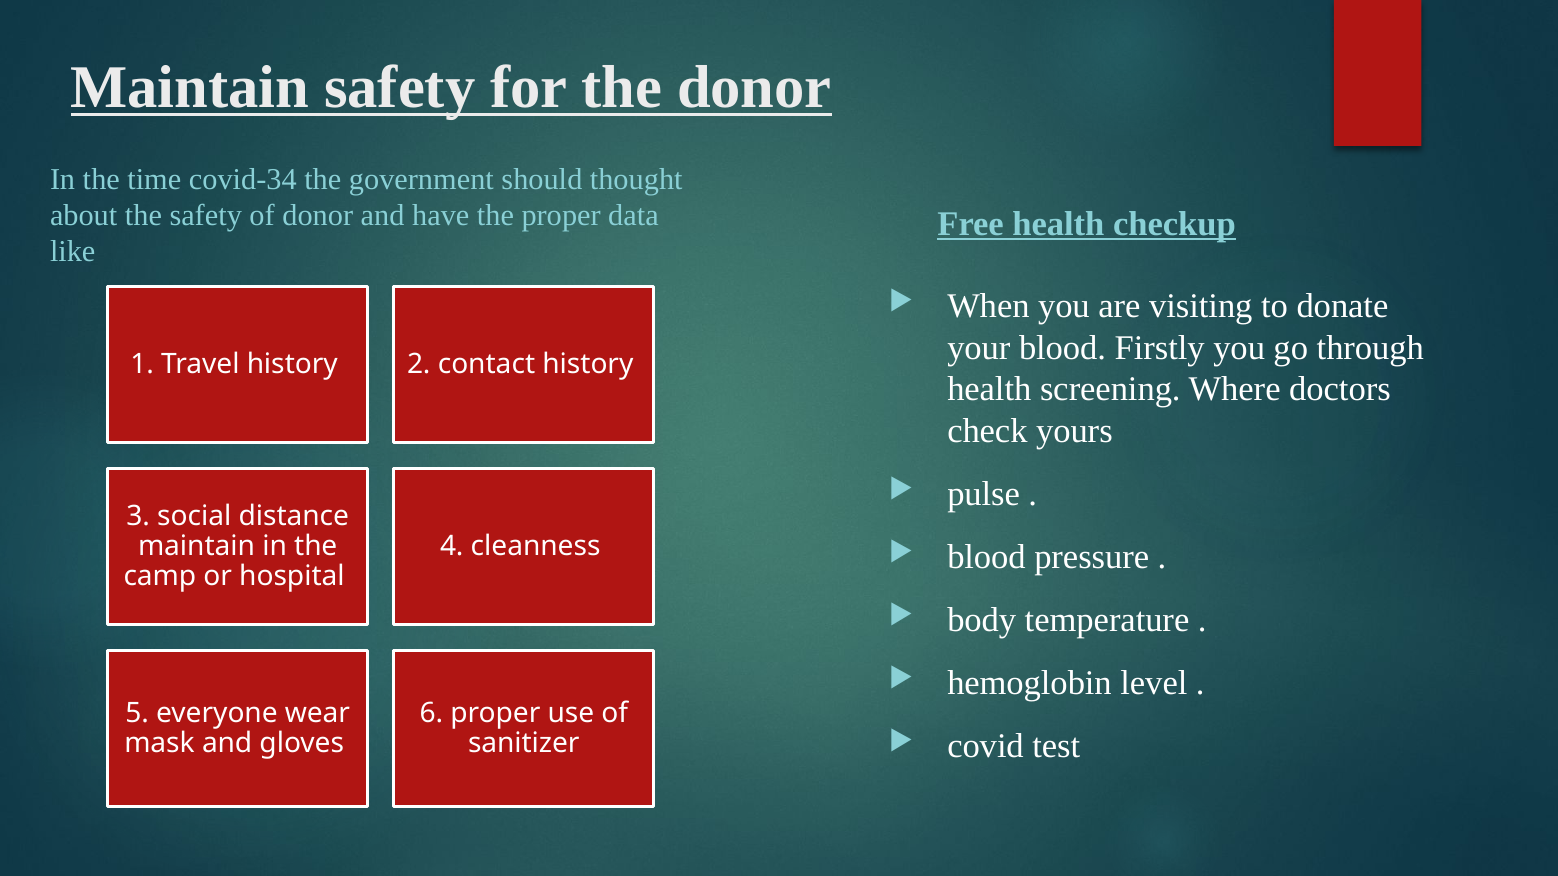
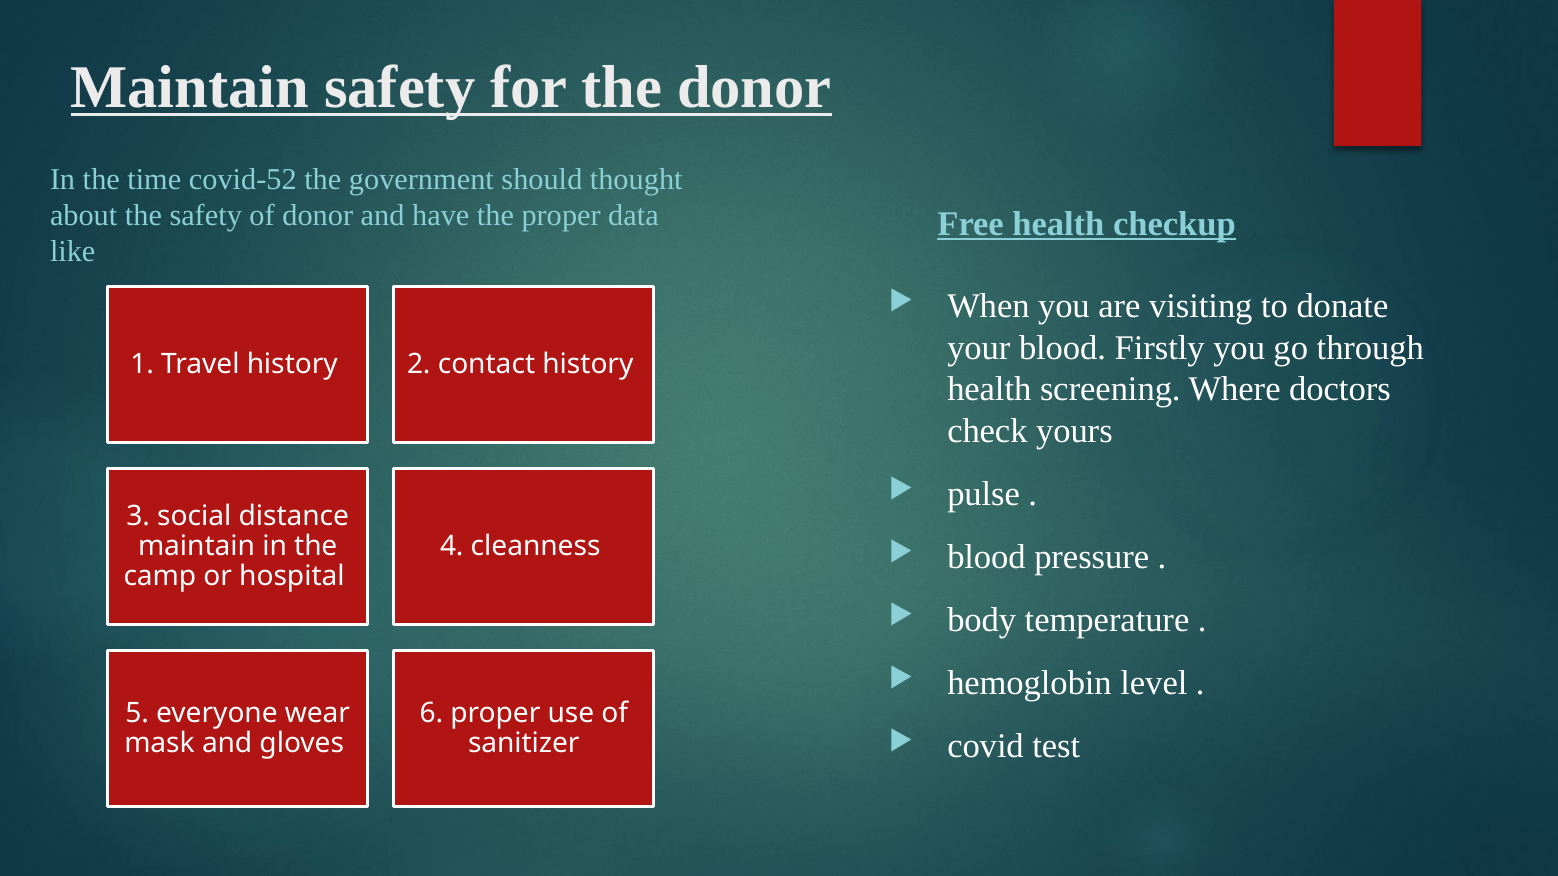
covid-34: covid-34 -> covid-52
